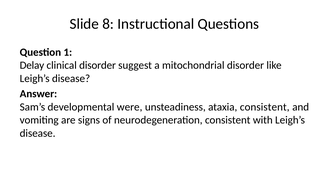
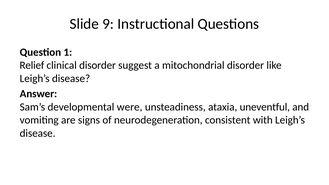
8: 8 -> 9
Delay: Delay -> Relief
ataxia consistent: consistent -> uneventful
